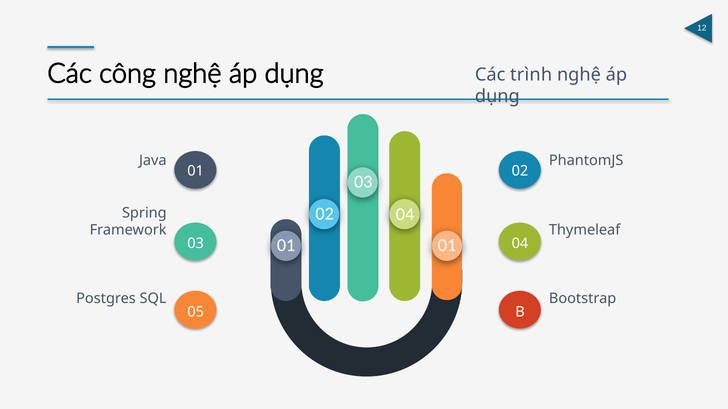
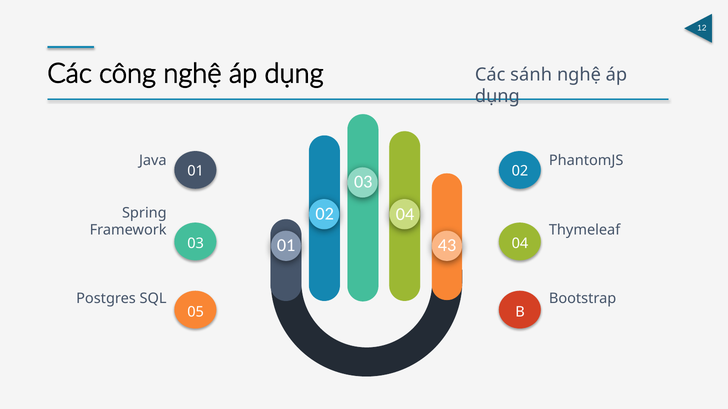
trình: trình -> sánh
01 01: 01 -> 43
